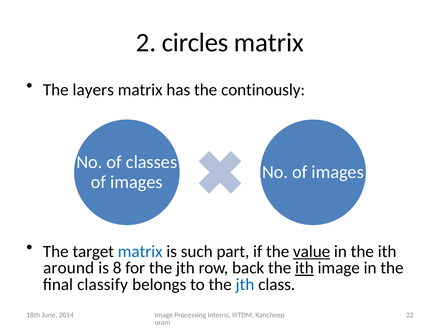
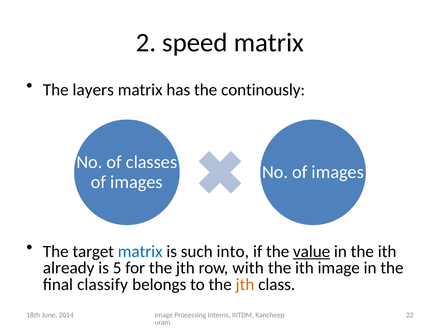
circles: circles -> speed
part: part -> into
around: around -> already
8: 8 -> 5
back: back -> with
ith at (304, 268) underline: present -> none
jth at (245, 284) colour: blue -> orange
